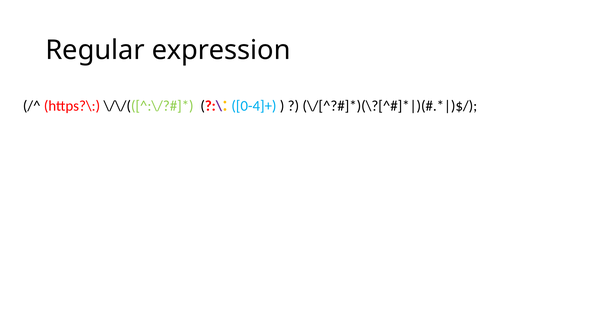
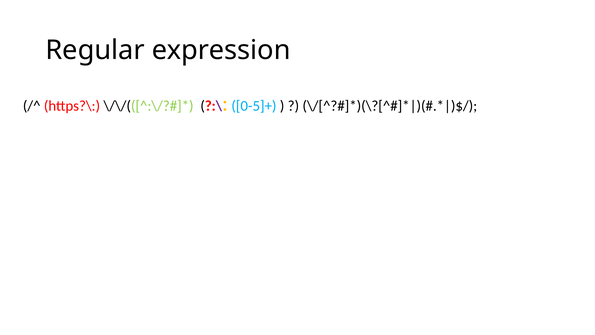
0-4]+: 0-4]+ -> 0-5]+
